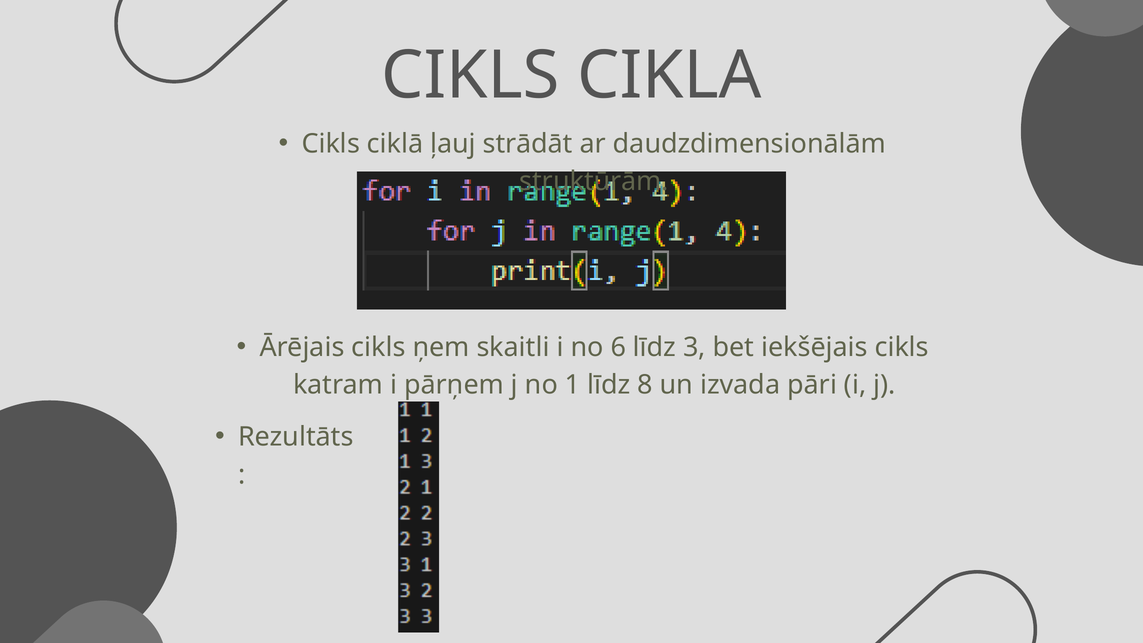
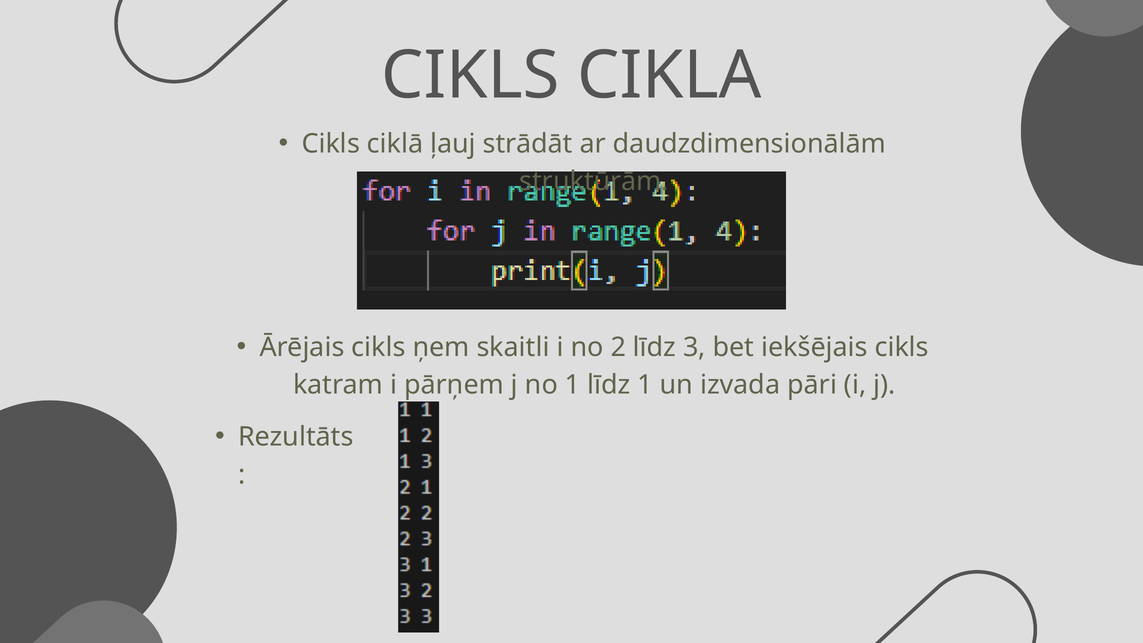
6: 6 -> 2
līdz 8: 8 -> 1
